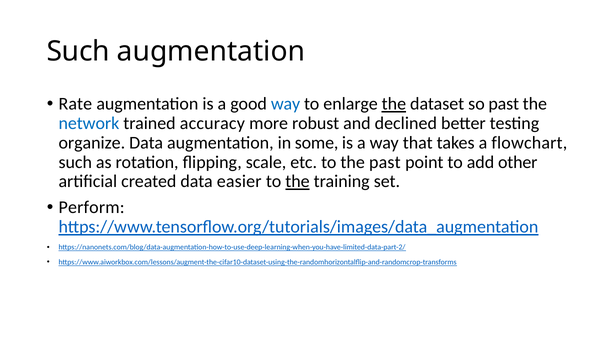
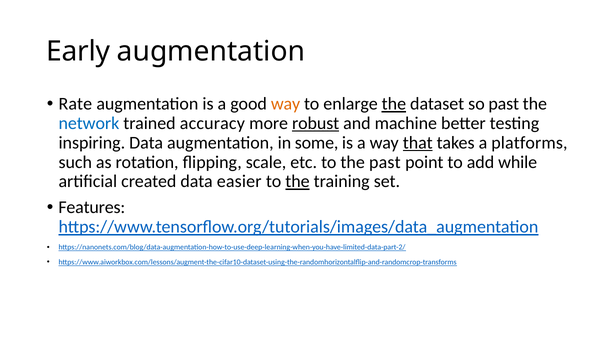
Such at (78, 52): Such -> Early
way at (286, 104) colour: blue -> orange
robust underline: none -> present
declined: declined -> machine
organize: organize -> inspiring
that underline: none -> present
flowchart: flowchart -> platforms
other: other -> while
Perform: Perform -> Features
